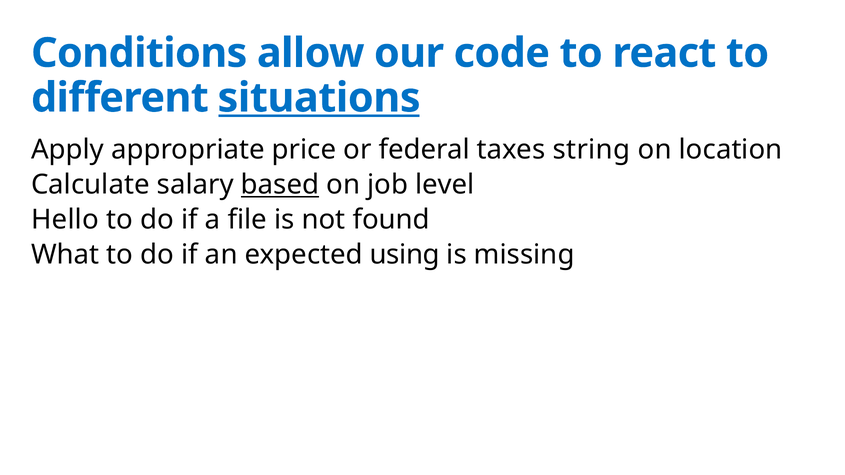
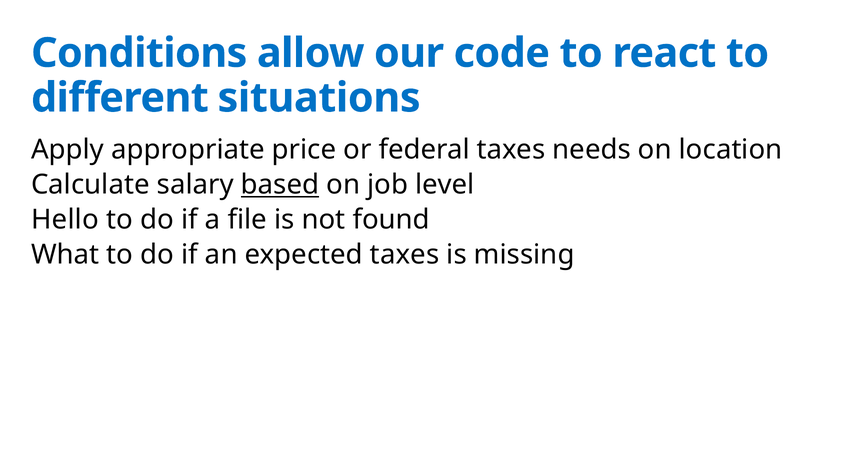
situations underline: present -> none
string: string -> needs
expected using: using -> taxes
